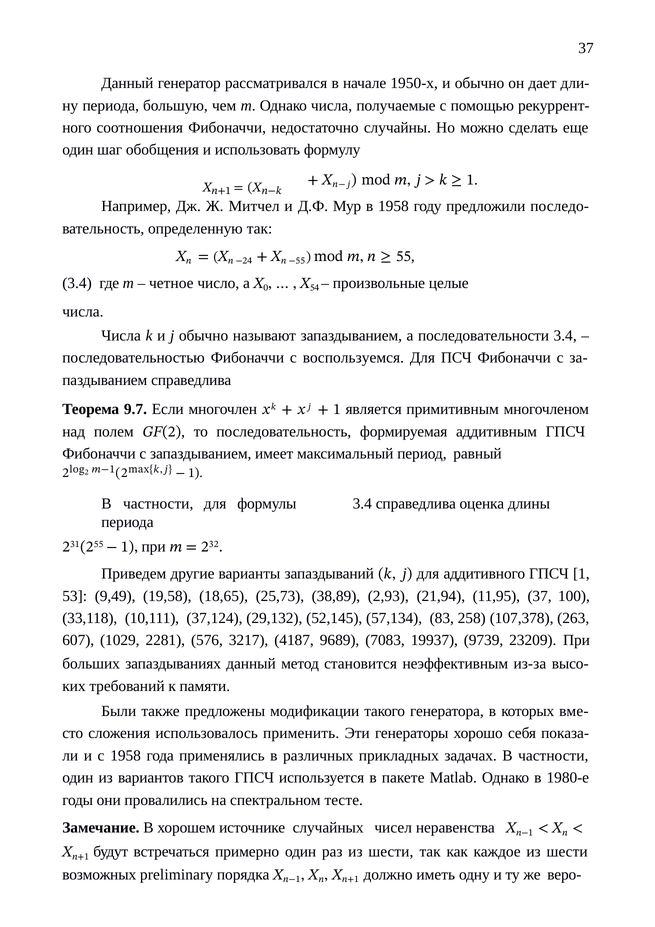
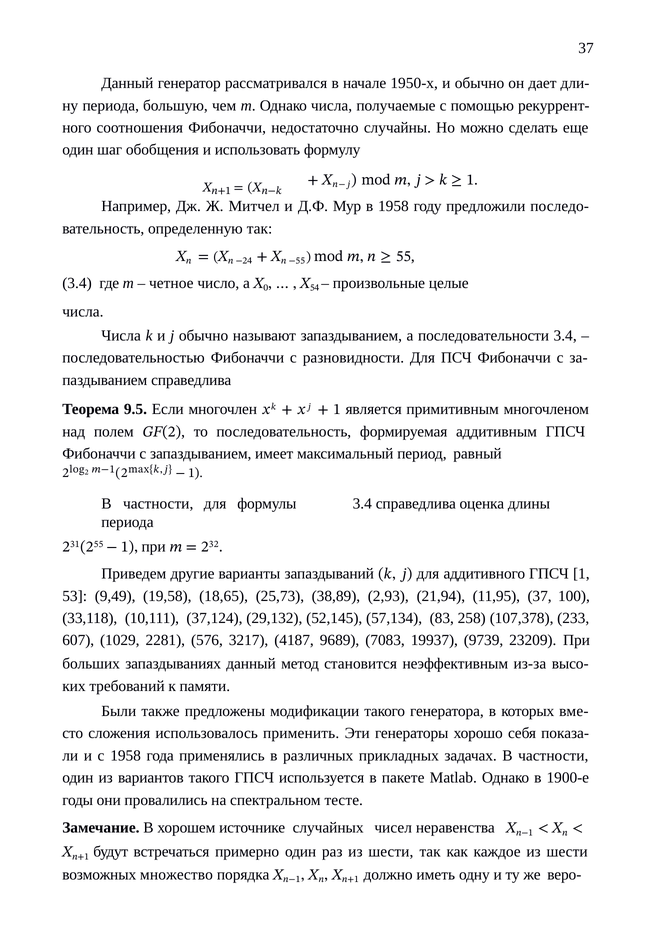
воспользуемся: воспользуемся -> разновидности
9.7: 9.7 -> 9.5
263: 263 -> 233
1980-е: 1980-е -> 1900-е
preliminary: preliminary -> множество
